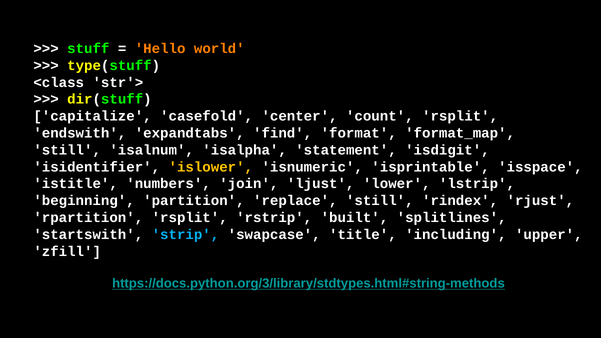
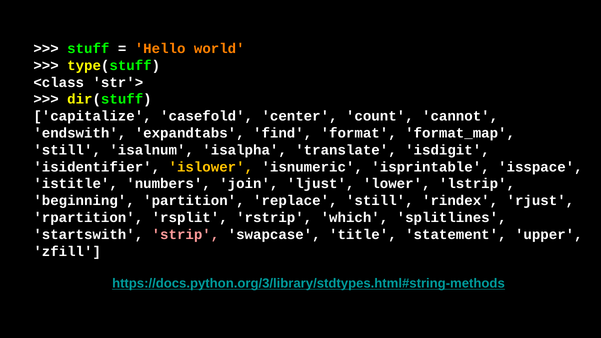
count rsplit: rsplit -> cannot
statement: statement -> translate
built: built -> which
strip colour: light blue -> pink
including: including -> statement
